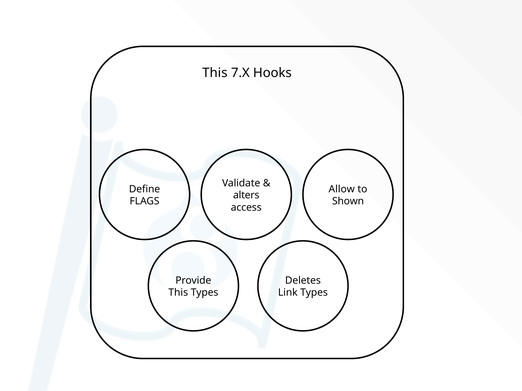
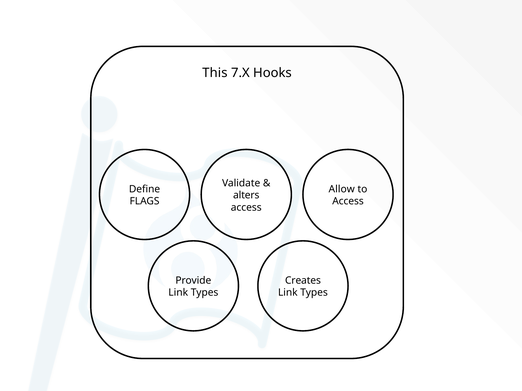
Shown at (348, 202): Shown -> Access
Deletes: Deletes -> Creates
This at (178, 293): This -> Link
